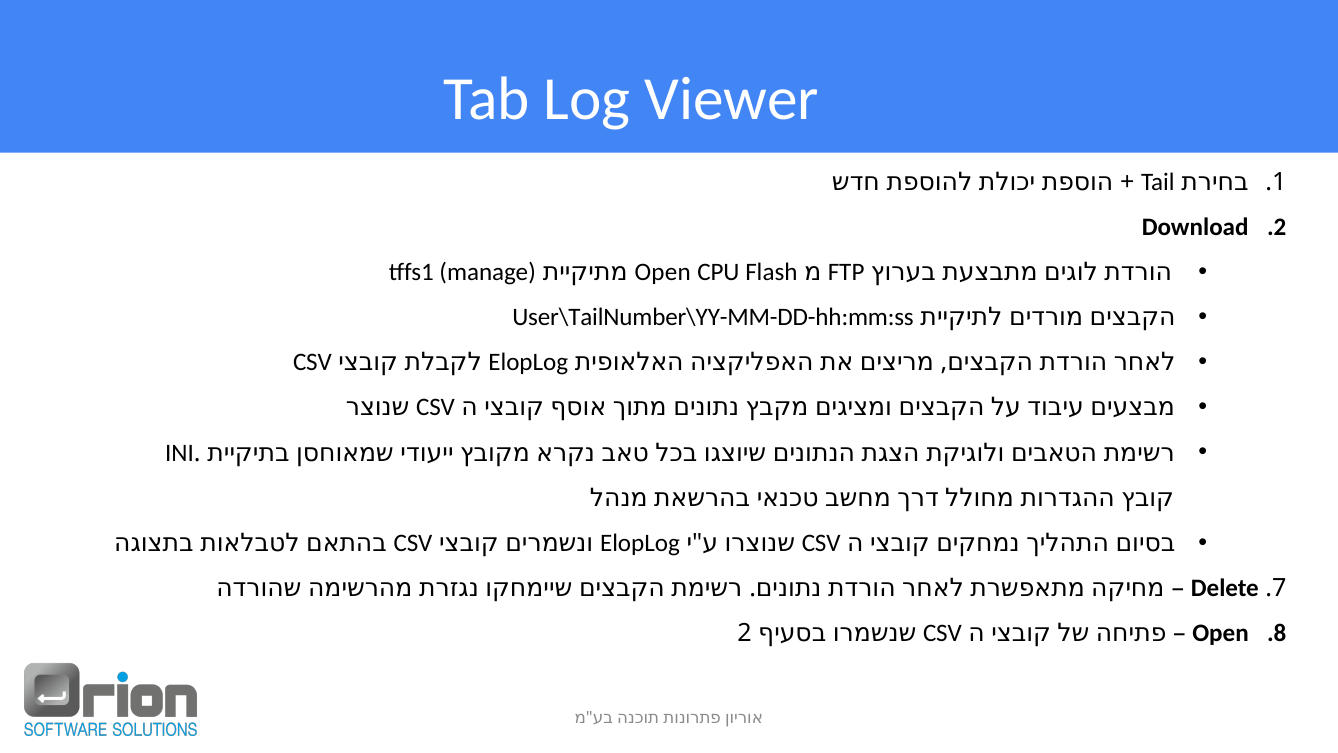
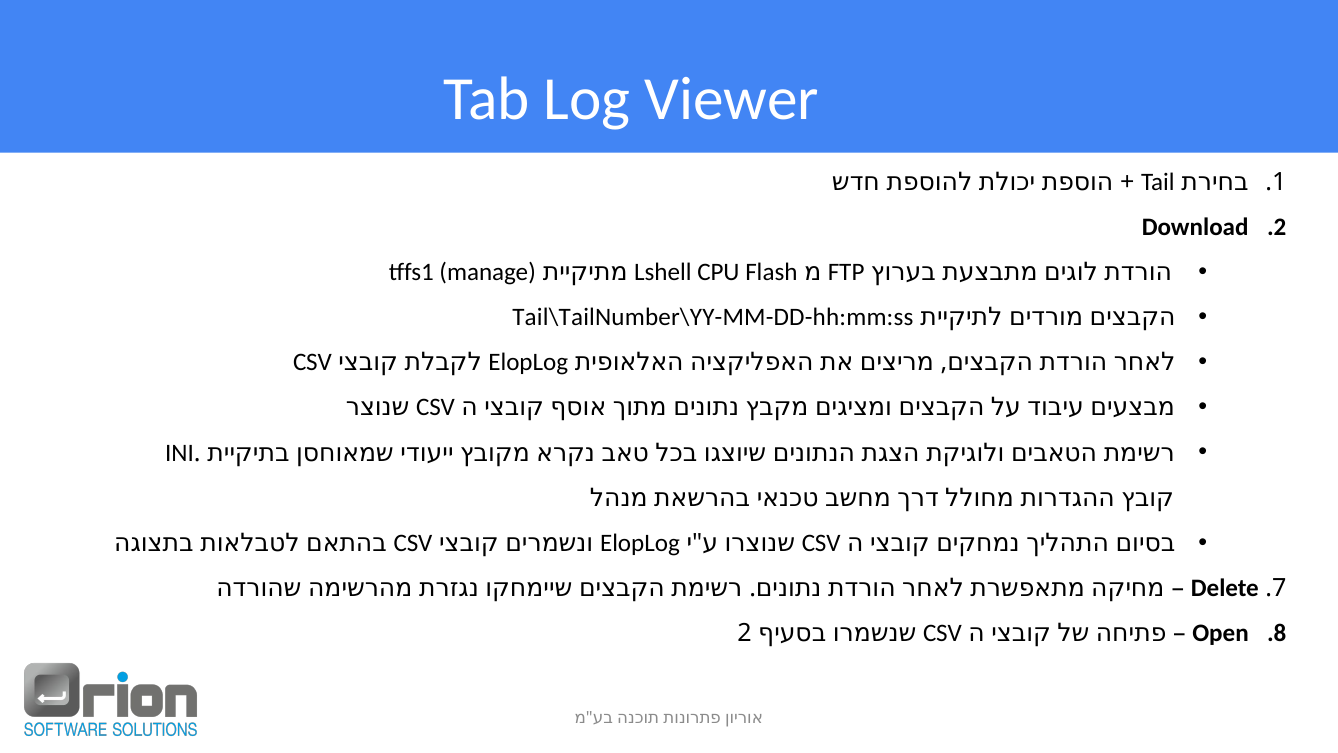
Open at (663, 272): Open -> Lshell
User\TailNumber\YY-MM-DD-hh:mm:ss: User\TailNumber\YY-MM-DD-hh:mm:ss -> Tail\TailNumber\YY-MM-DD-hh:mm:ss
